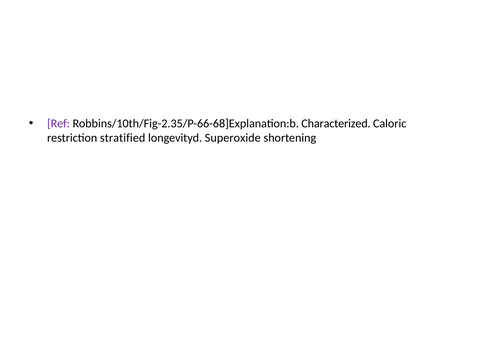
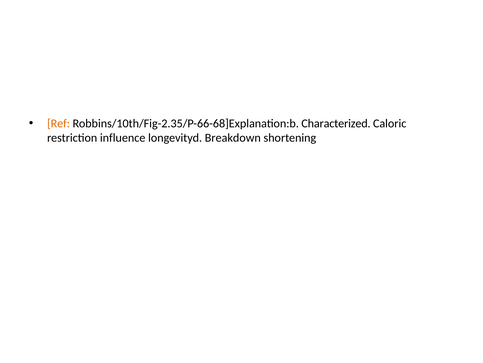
Ref colour: purple -> orange
stratified: stratified -> influence
Superoxide: Superoxide -> Breakdown
